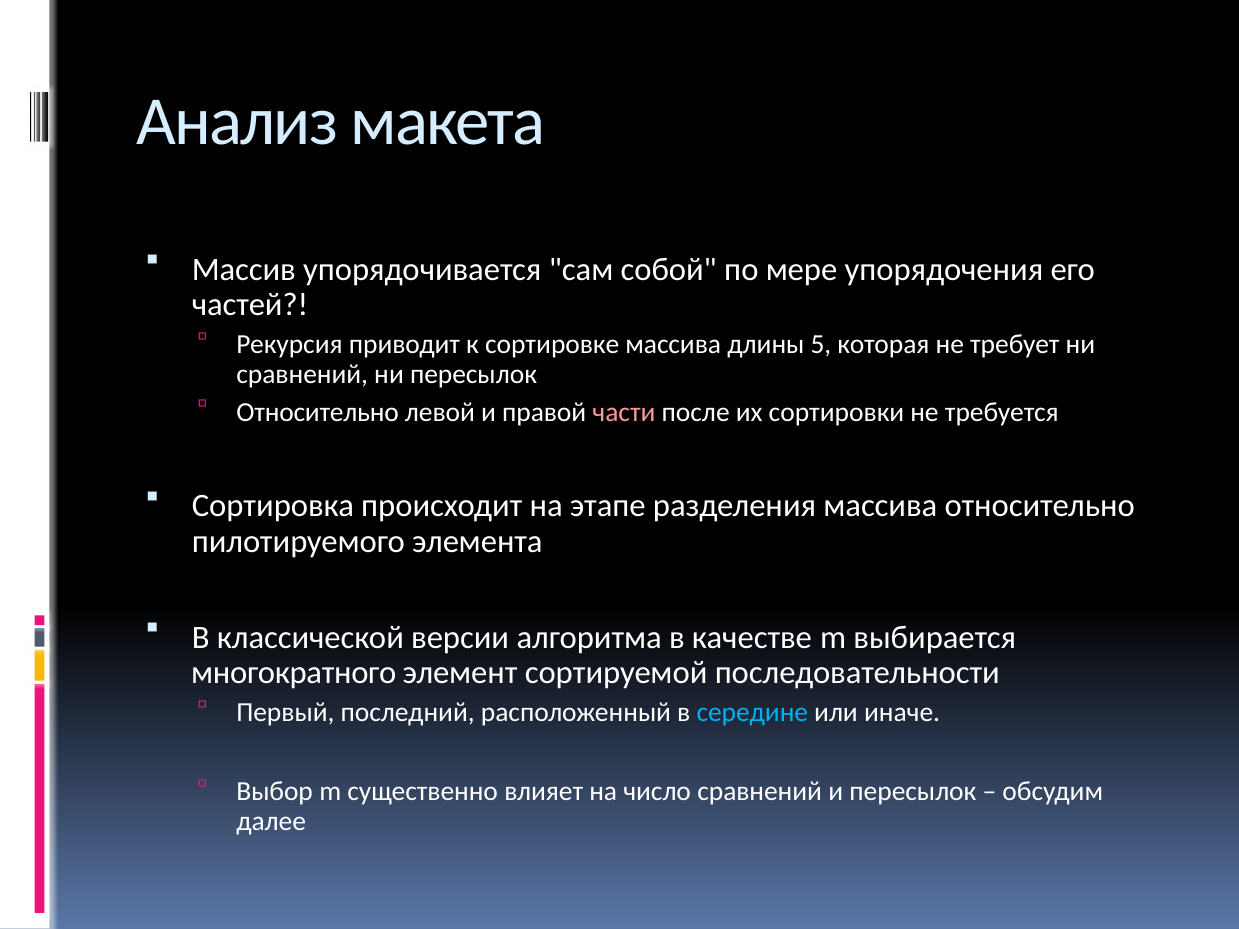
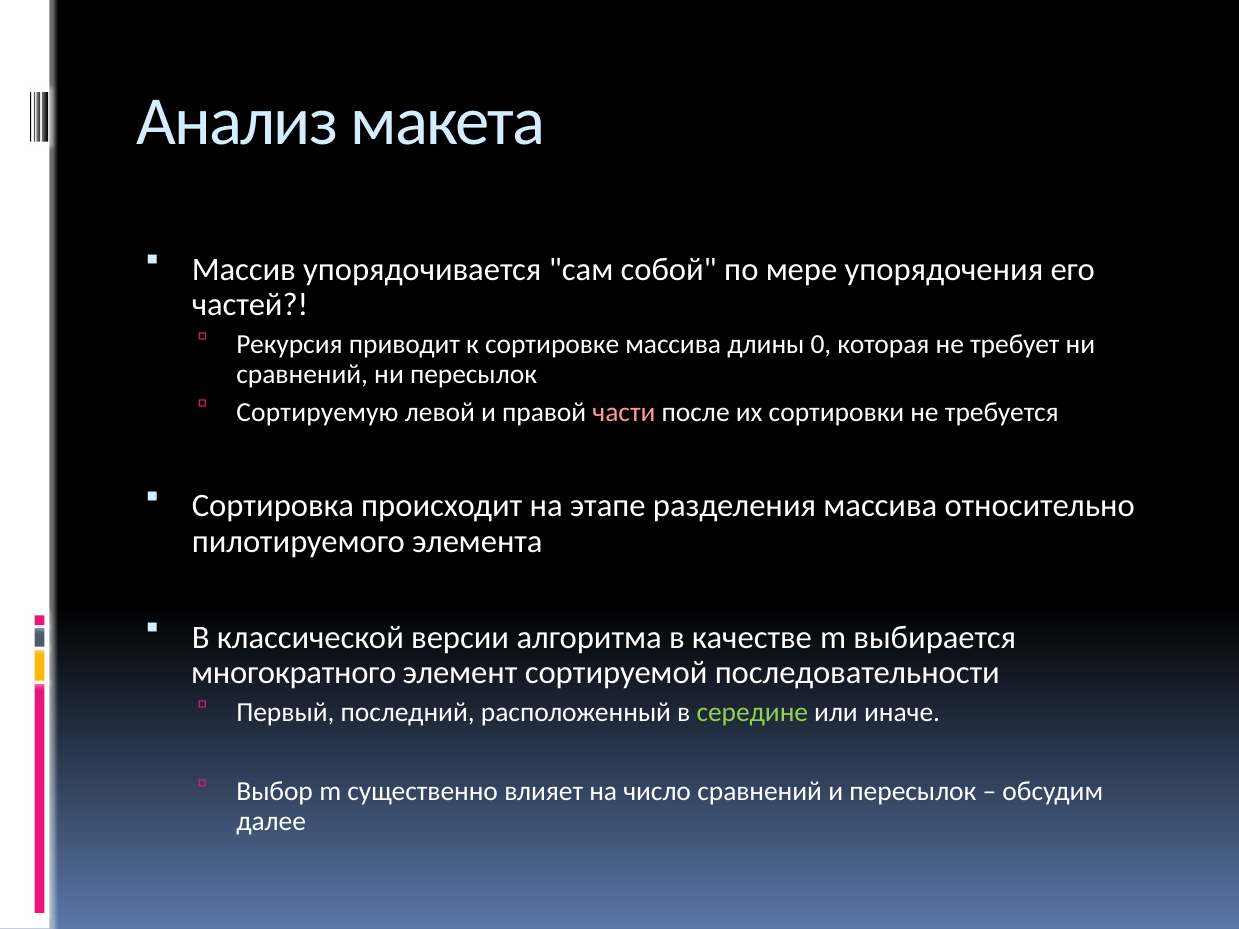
5: 5 -> 0
Относительно at (318, 412): Относительно -> Сортируемую
середине colour: light blue -> light green
